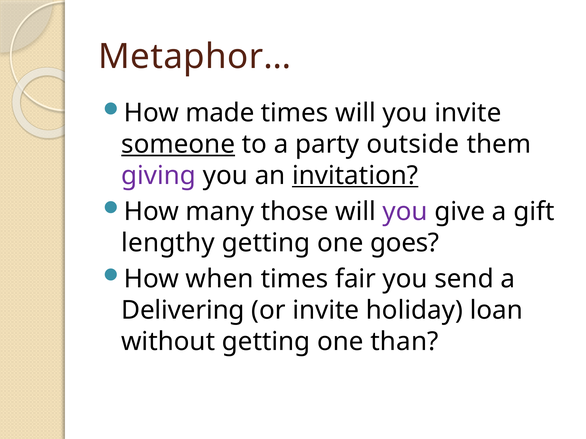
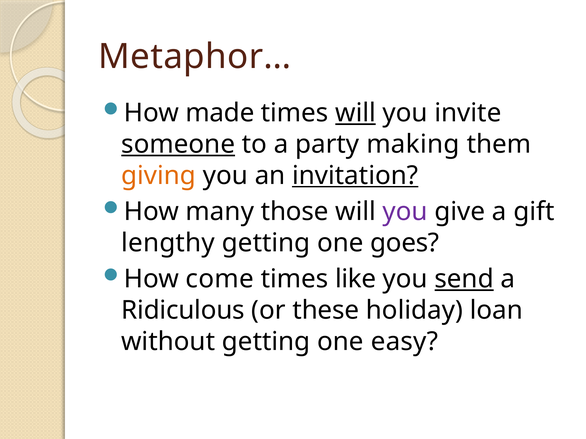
will at (356, 113) underline: none -> present
outside: outside -> making
giving colour: purple -> orange
when: when -> come
fair: fair -> like
send underline: none -> present
Delivering: Delivering -> Ridiculous
or invite: invite -> these
than: than -> easy
